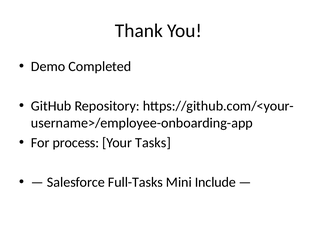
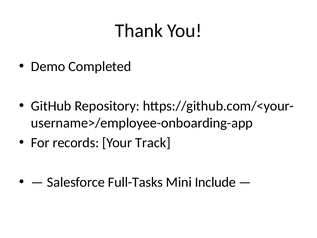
process: process -> records
Tasks: Tasks -> Track
